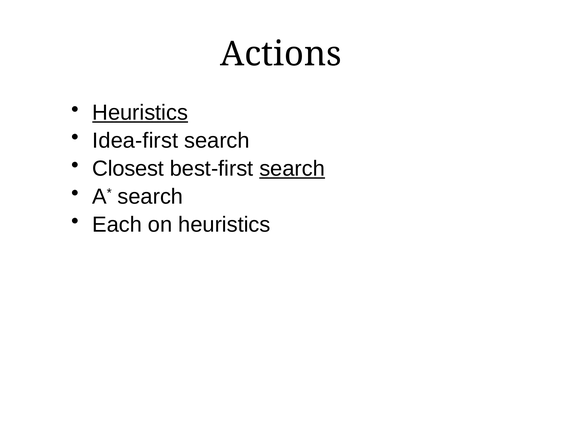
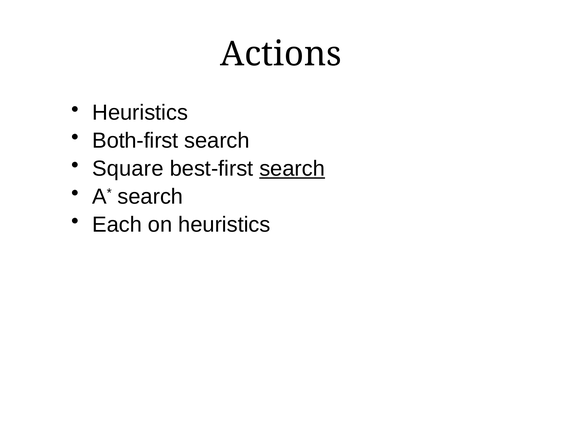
Heuristics at (140, 113) underline: present -> none
Idea-first: Idea-first -> Both-first
Closest: Closest -> Square
